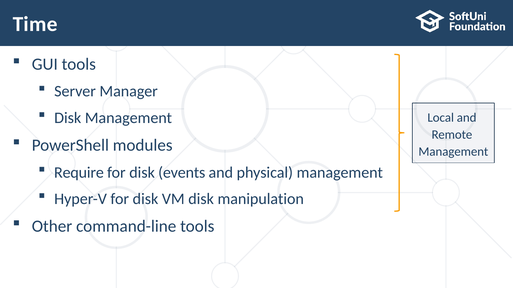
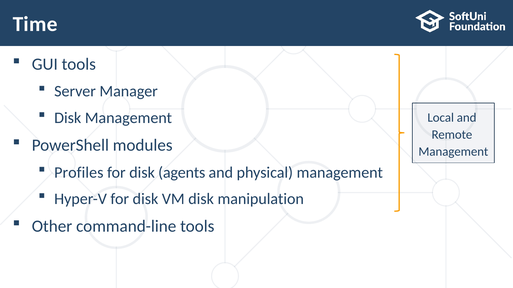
Require: Require -> Profiles
events: events -> agents
